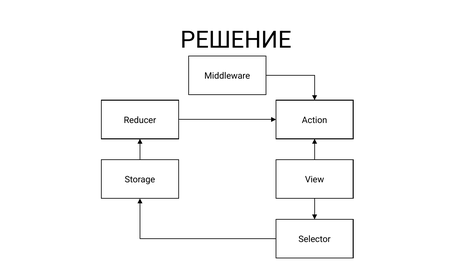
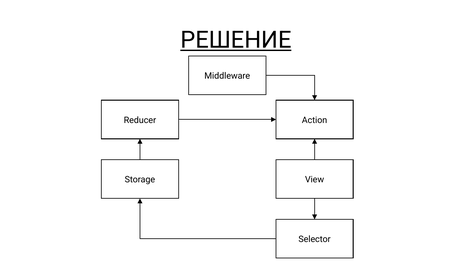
РЕШЕНИЕ underline: none -> present
